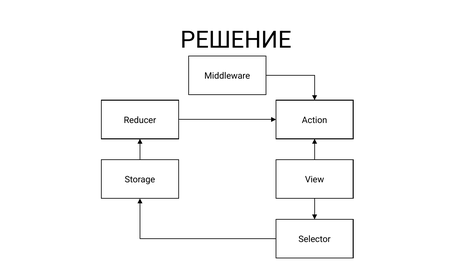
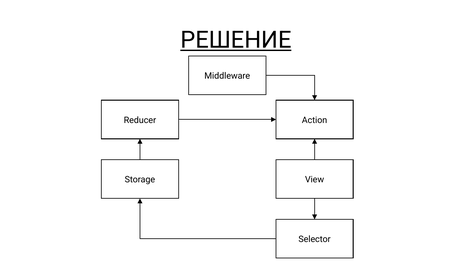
РЕШЕНИЕ underline: none -> present
